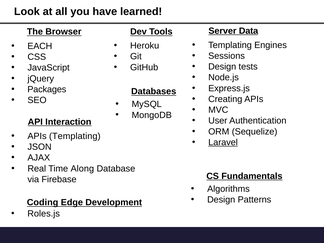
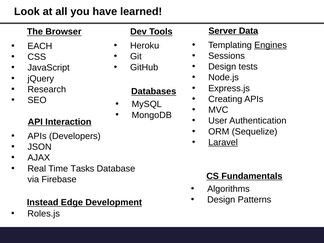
Engines underline: none -> present
Packages: Packages -> Research
APIs Templating: Templating -> Developers
Along: Along -> Tasks
Coding: Coding -> Instead
